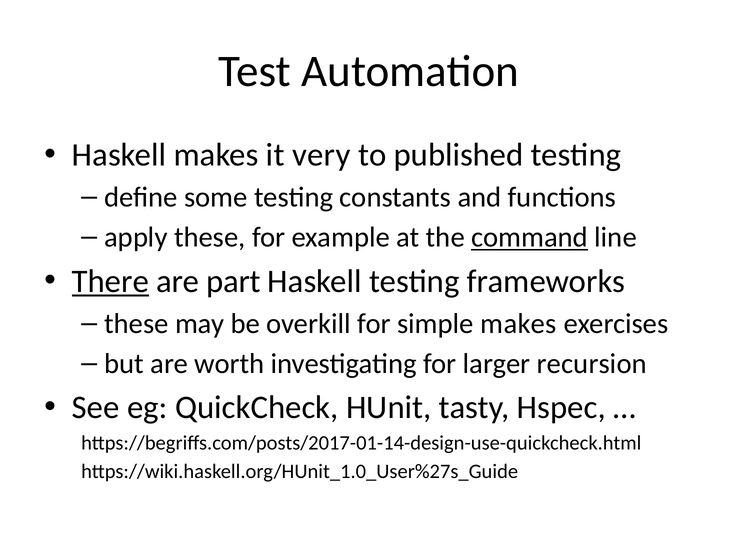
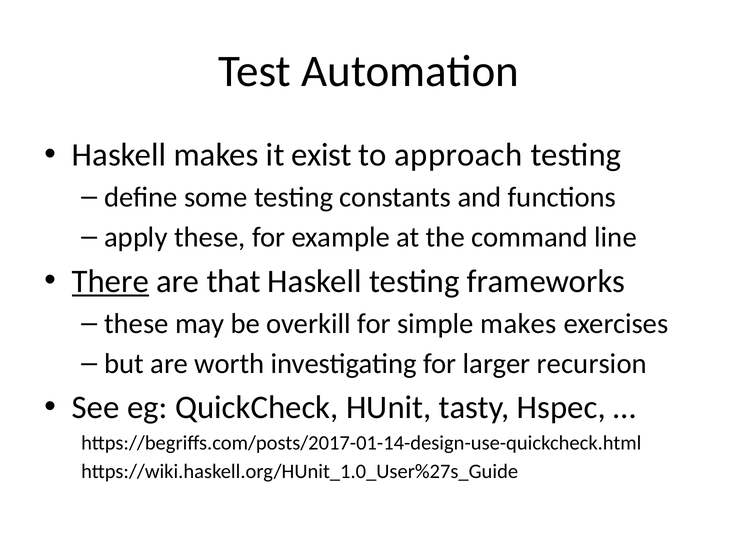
very: very -> exist
published: published -> approach
command underline: present -> none
part: part -> that
